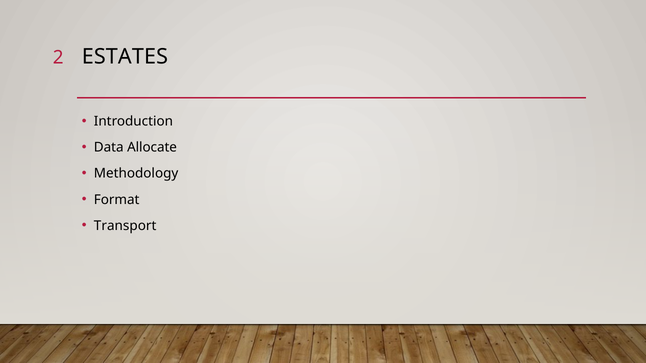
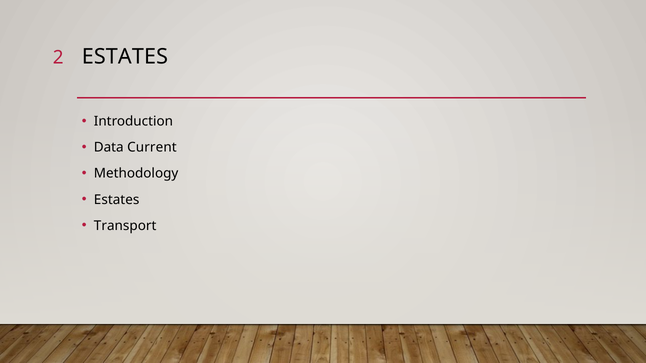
Allocate: Allocate -> Current
Format at (117, 200): Format -> Estates
